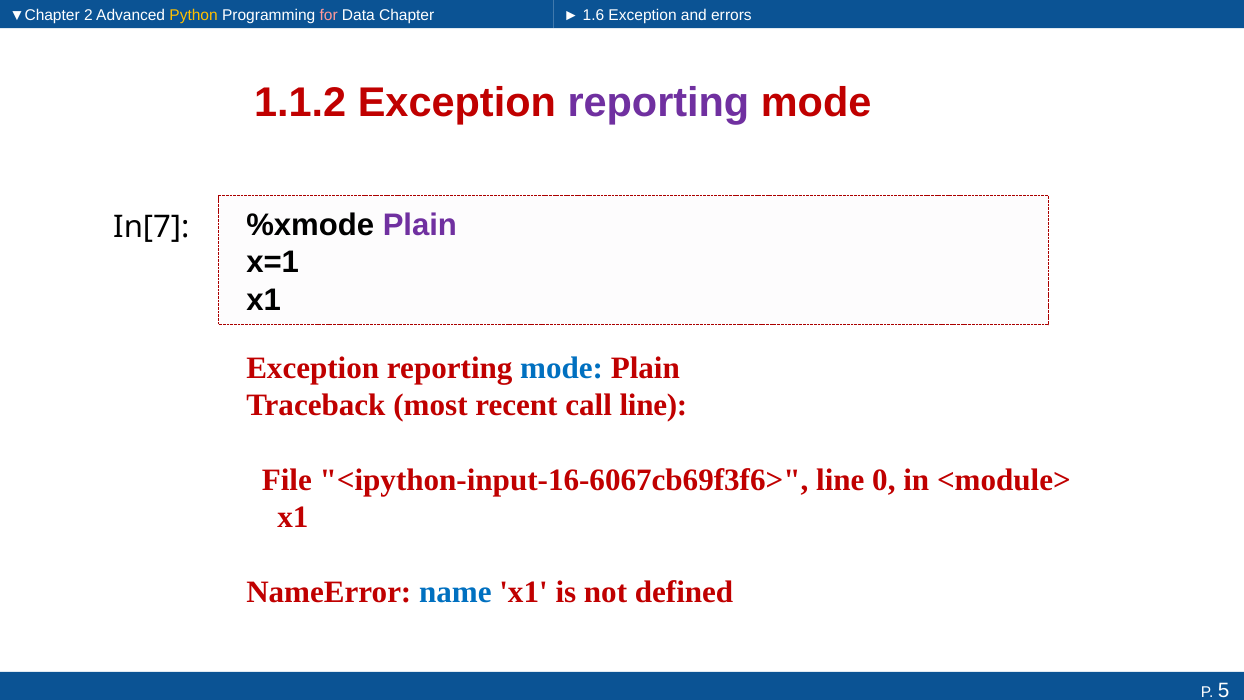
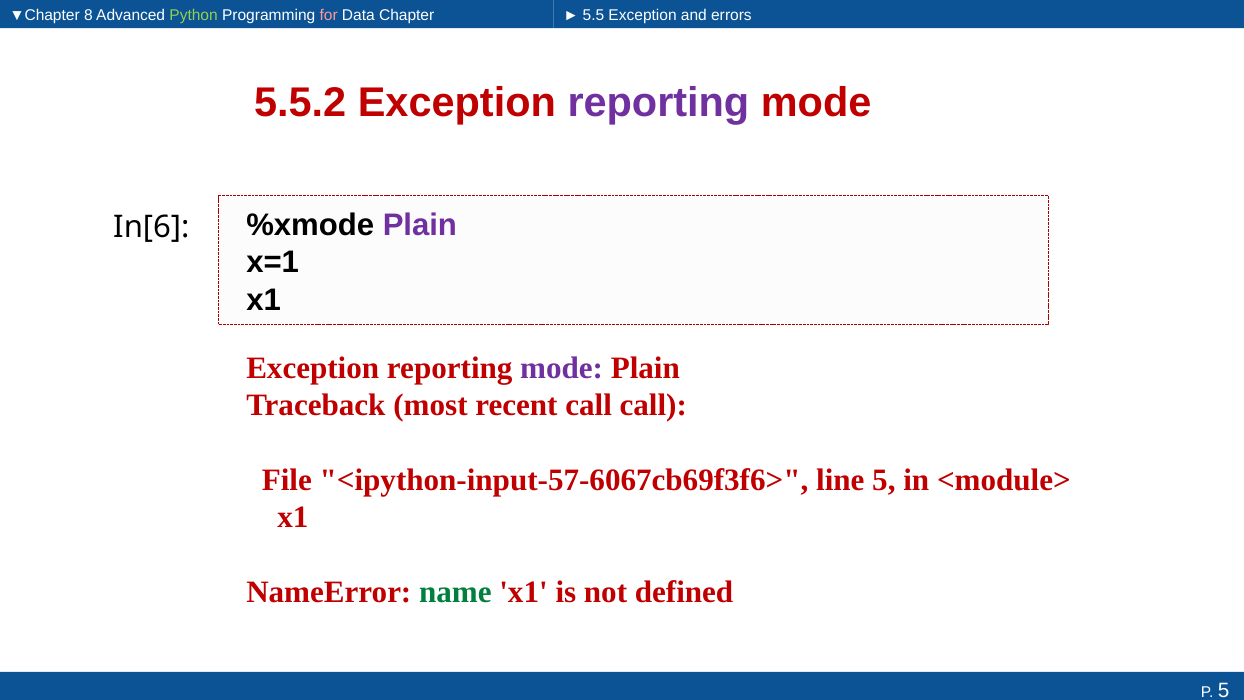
2: 2 -> 8
Python colour: yellow -> light green
1.6: 1.6 -> 5.5
1.1.2: 1.1.2 -> 5.5.2
In[7: In[7 -> In[6
mode at (562, 368) colour: blue -> purple
call line: line -> call
<ipython-input-16-6067cb69f3f6>: <ipython-input-16-6067cb69f3f6> -> <ipython-input-57-6067cb69f3f6>
line 0: 0 -> 5
name colour: blue -> green
